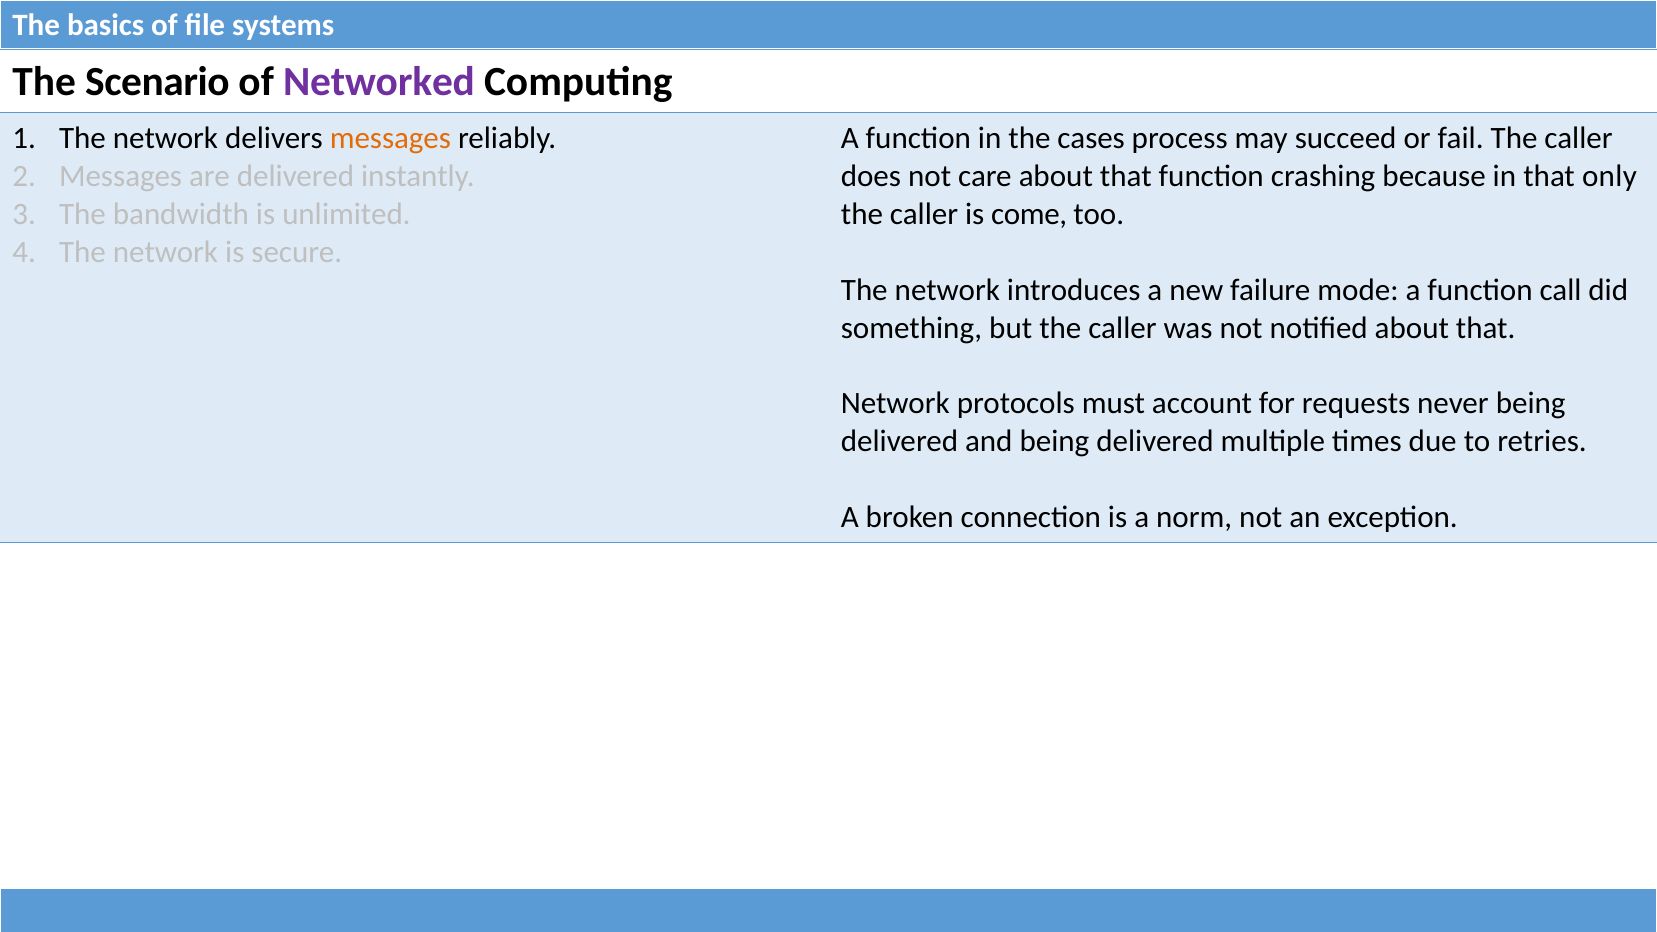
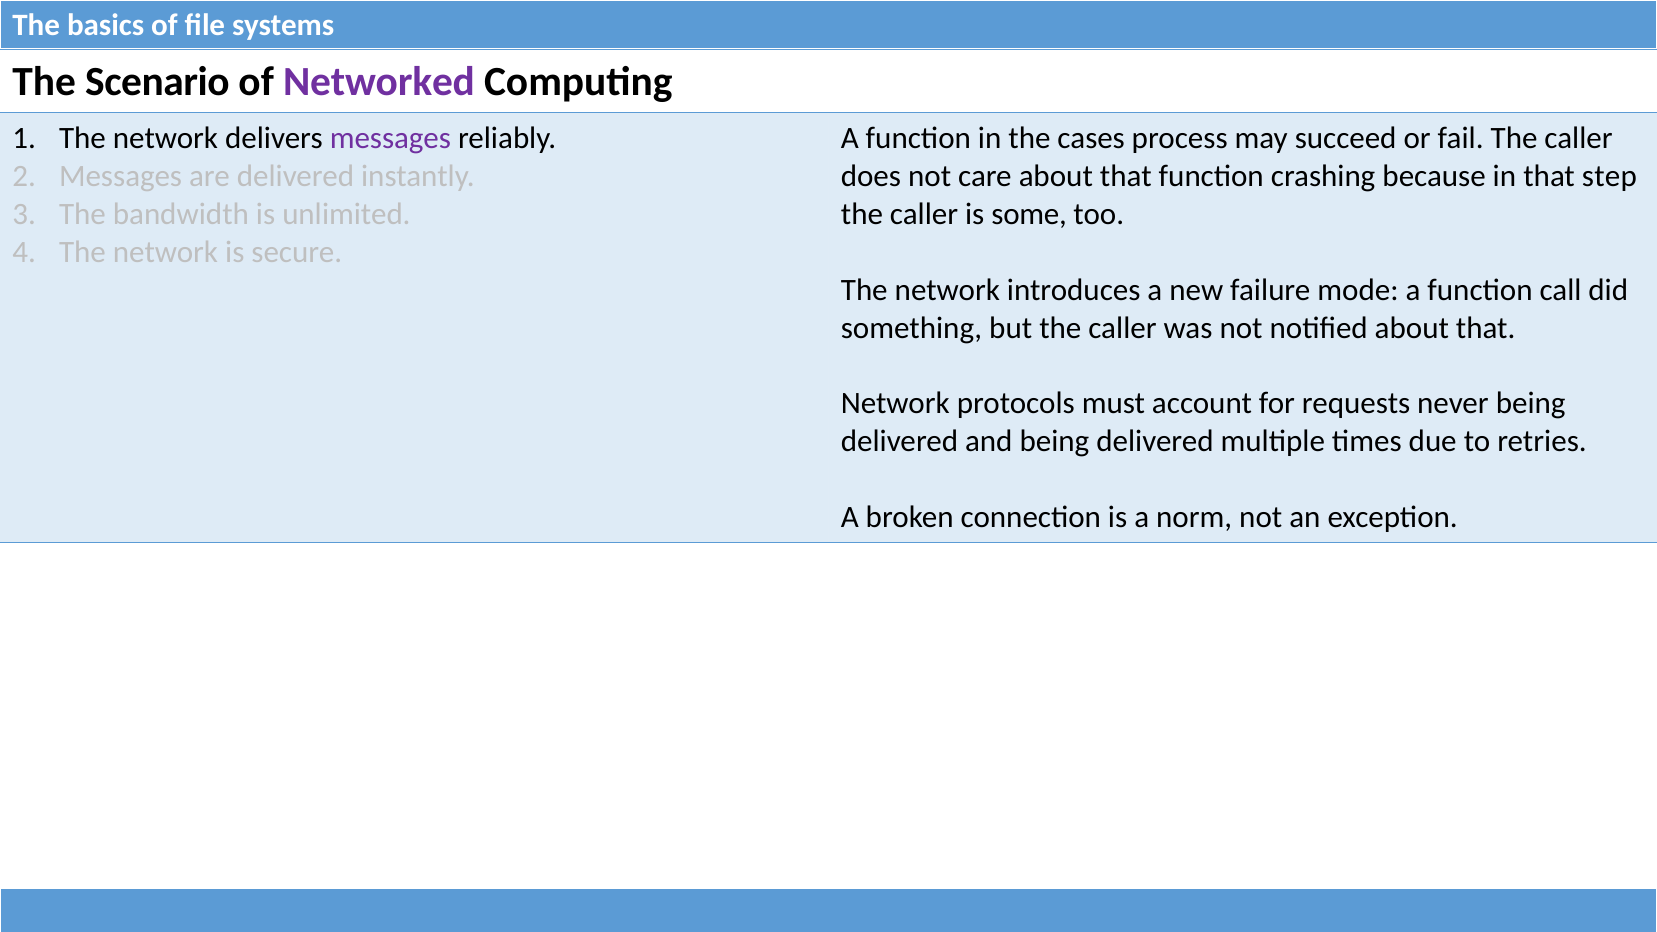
messages at (390, 138) colour: orange -> purple
only: only -> step
come: come -> some
